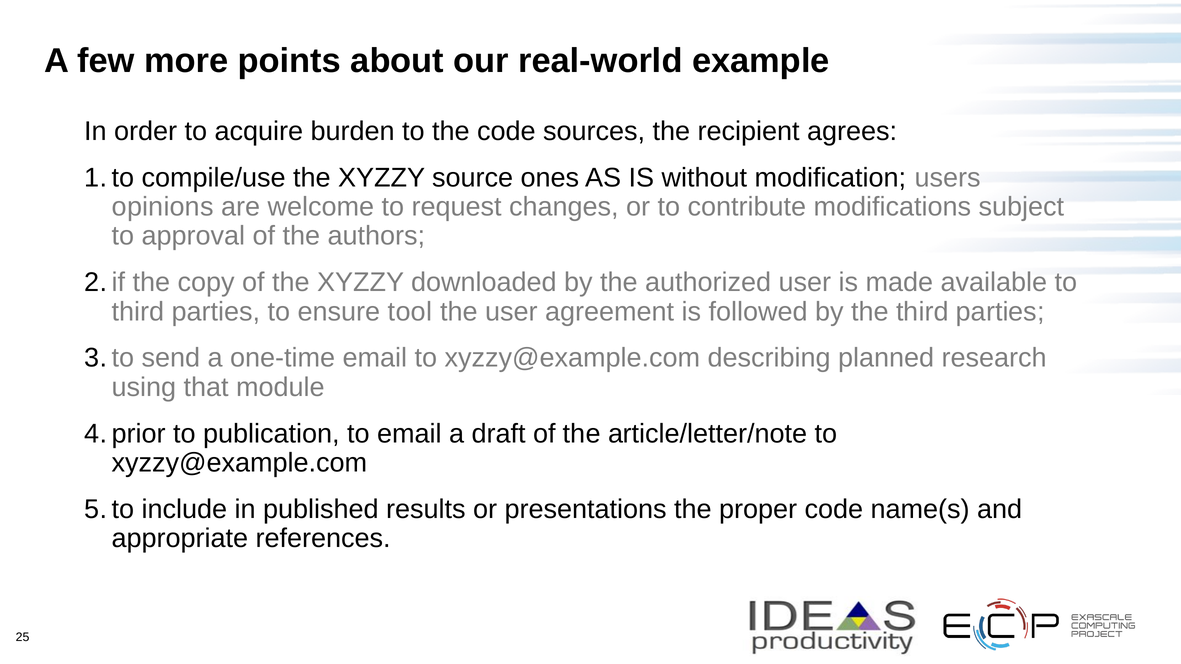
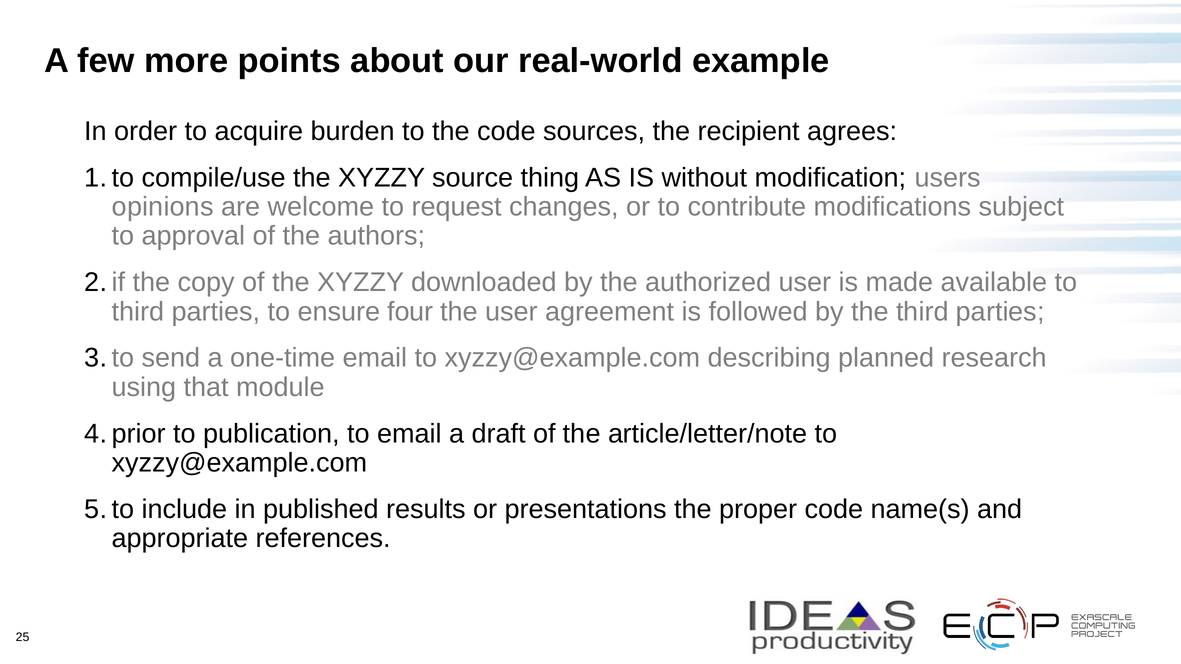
ones: ones -> thing
tool: tool -> four
